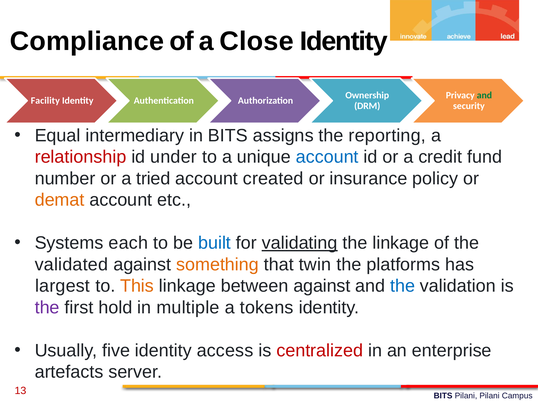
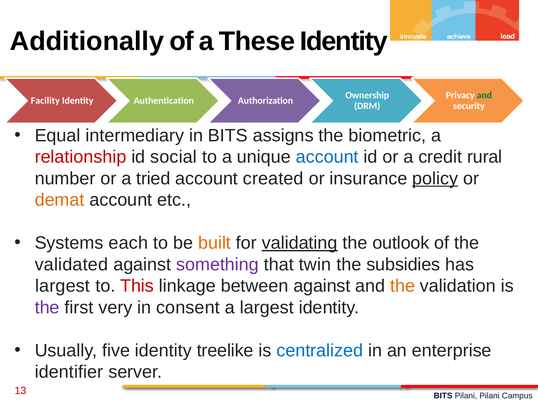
Compliance: Compliance -> Additionally
Close: Close -> These
reporting: reporting -> biometric
under: under -> social
fund: fund -> rural
policy underline: none -> present
built colour: blue -> orange
the linkage: linkage -> outlook
something colour: orange -> purple
platforms: platforms -> subsidies
This colour: orange -> red
the at (403, 286) colour: blue -> orange
hold: hold -> very
multiple: multiple -> consent
a tokens: tokens -> largest
access: access -> treelike
centralized colour: red -> blue
artefacts: artefacts -> identifier
